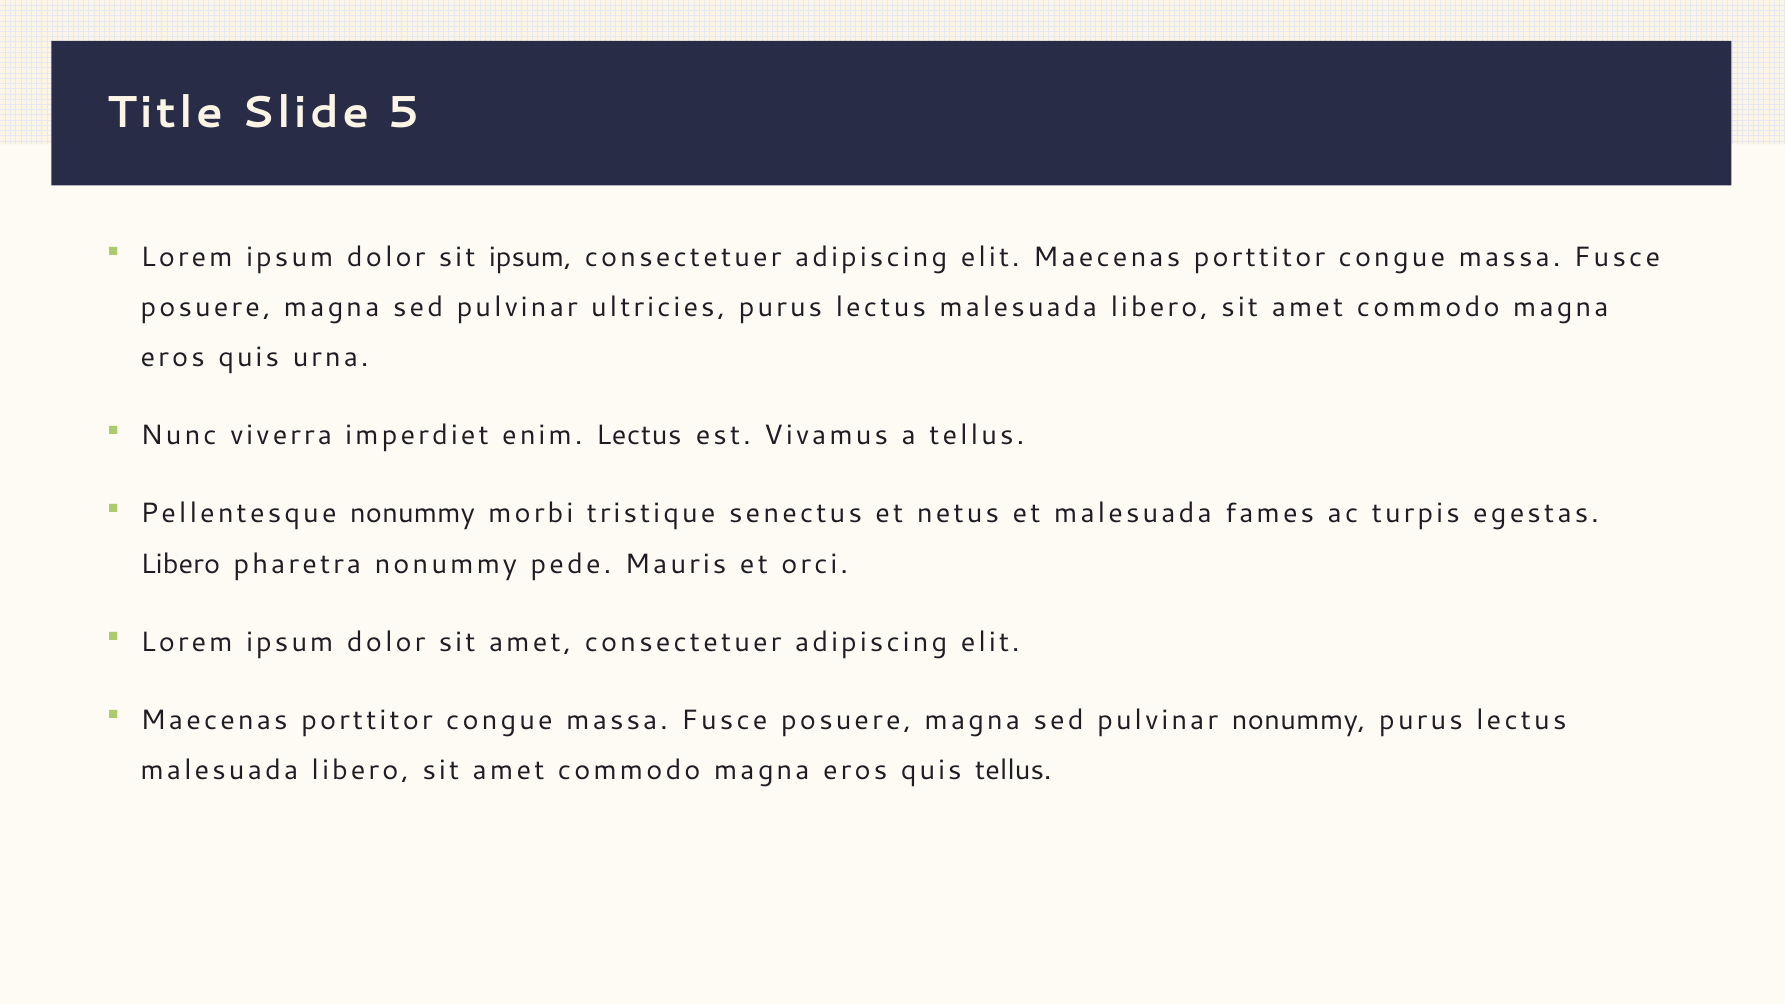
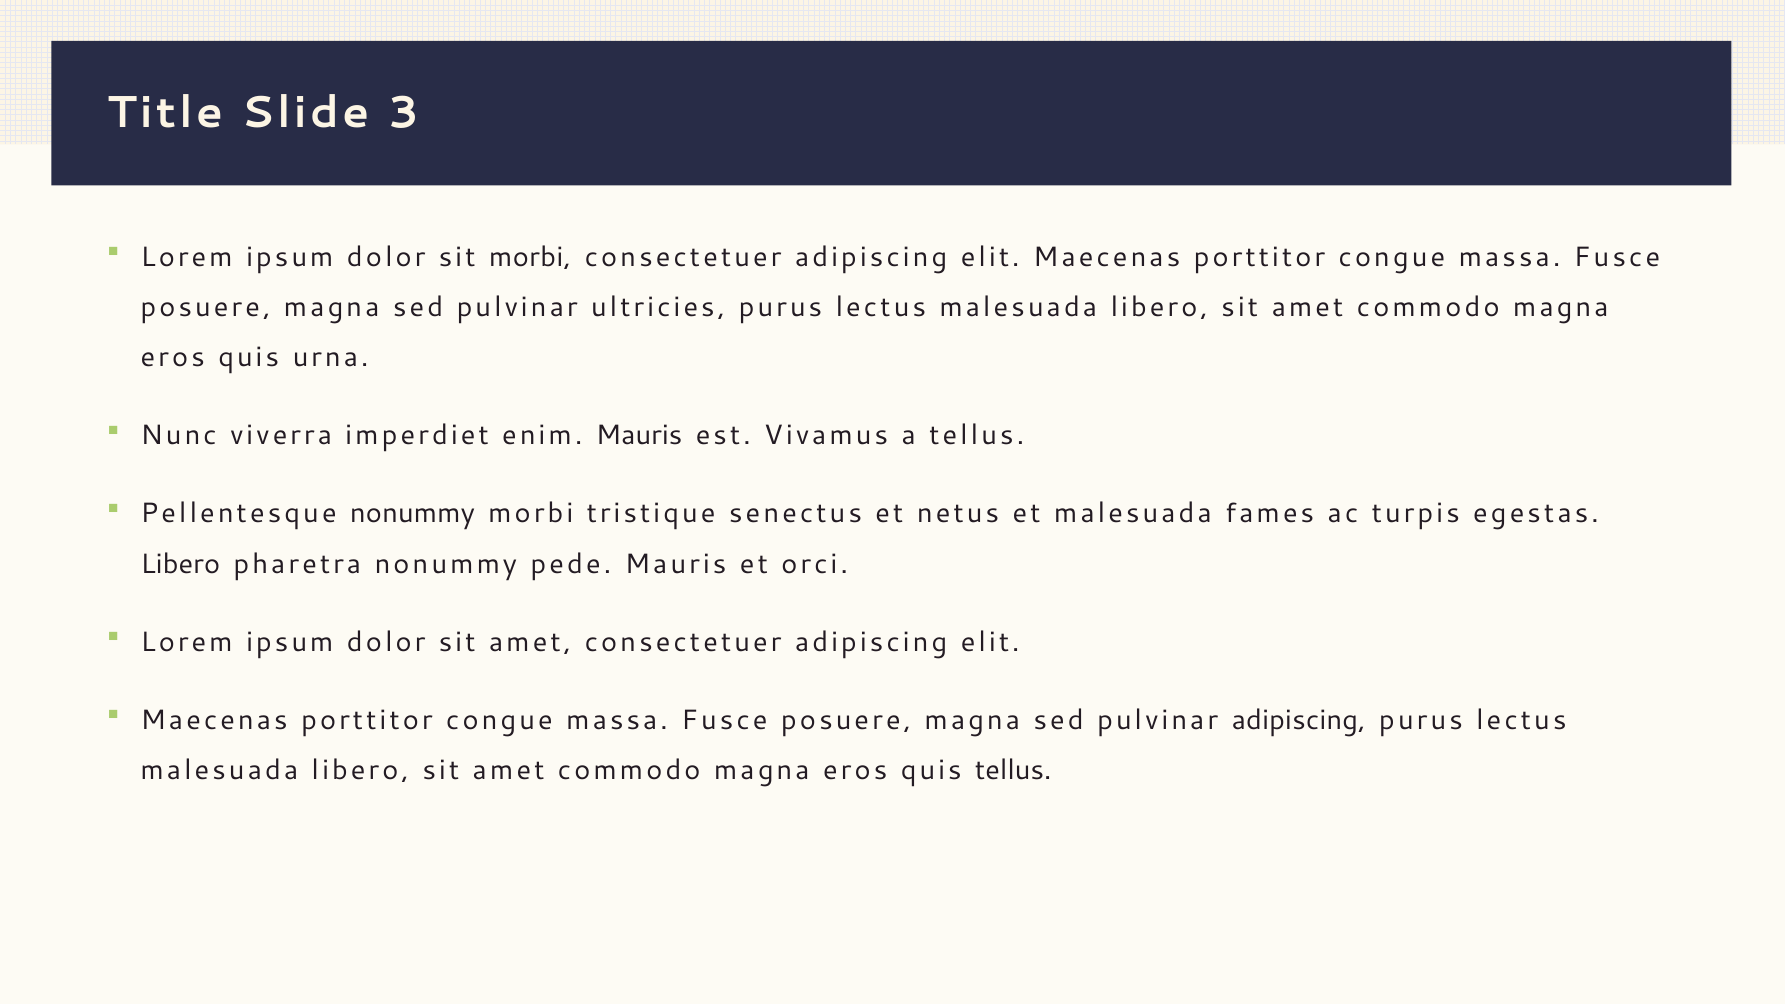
5: 5 -> 3
sit ipsum: ipsum -> morbi
enim Lectus: Lectus -> Mauris
pulvinar nonummy: nonummy -> adipiscing
